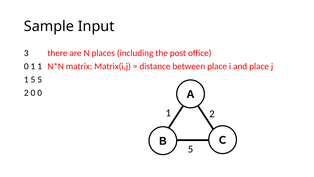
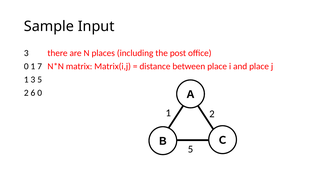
1 1: 1 -> 7
1 5: 5 -> 3
2 0: 0 -> 6
